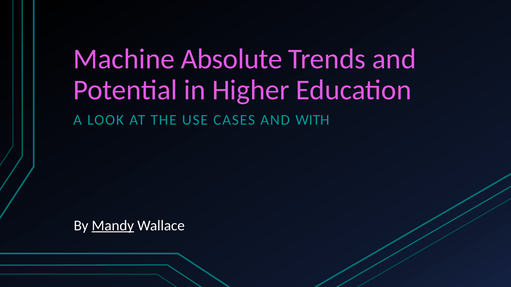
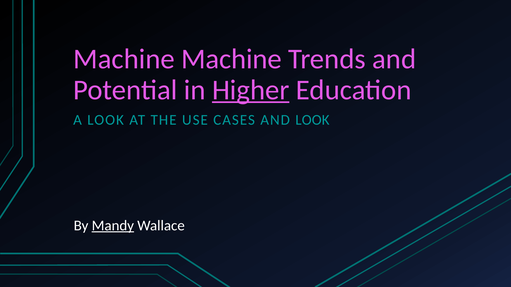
Machine Absolute: Absolute -> Machine
Higher underline: none -> present
AND WITH: WITH -> LOOK
